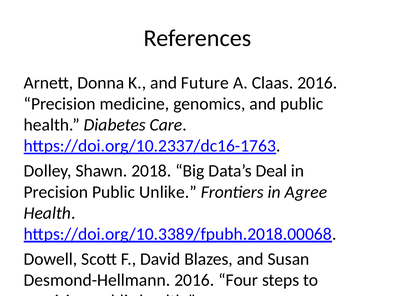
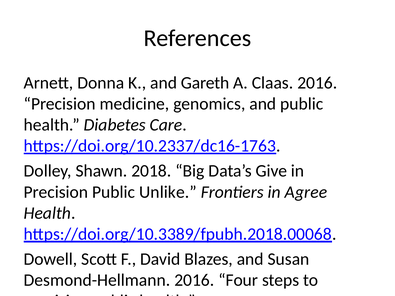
and Future: Future -> Gareth
Deal: Deal -> Give
